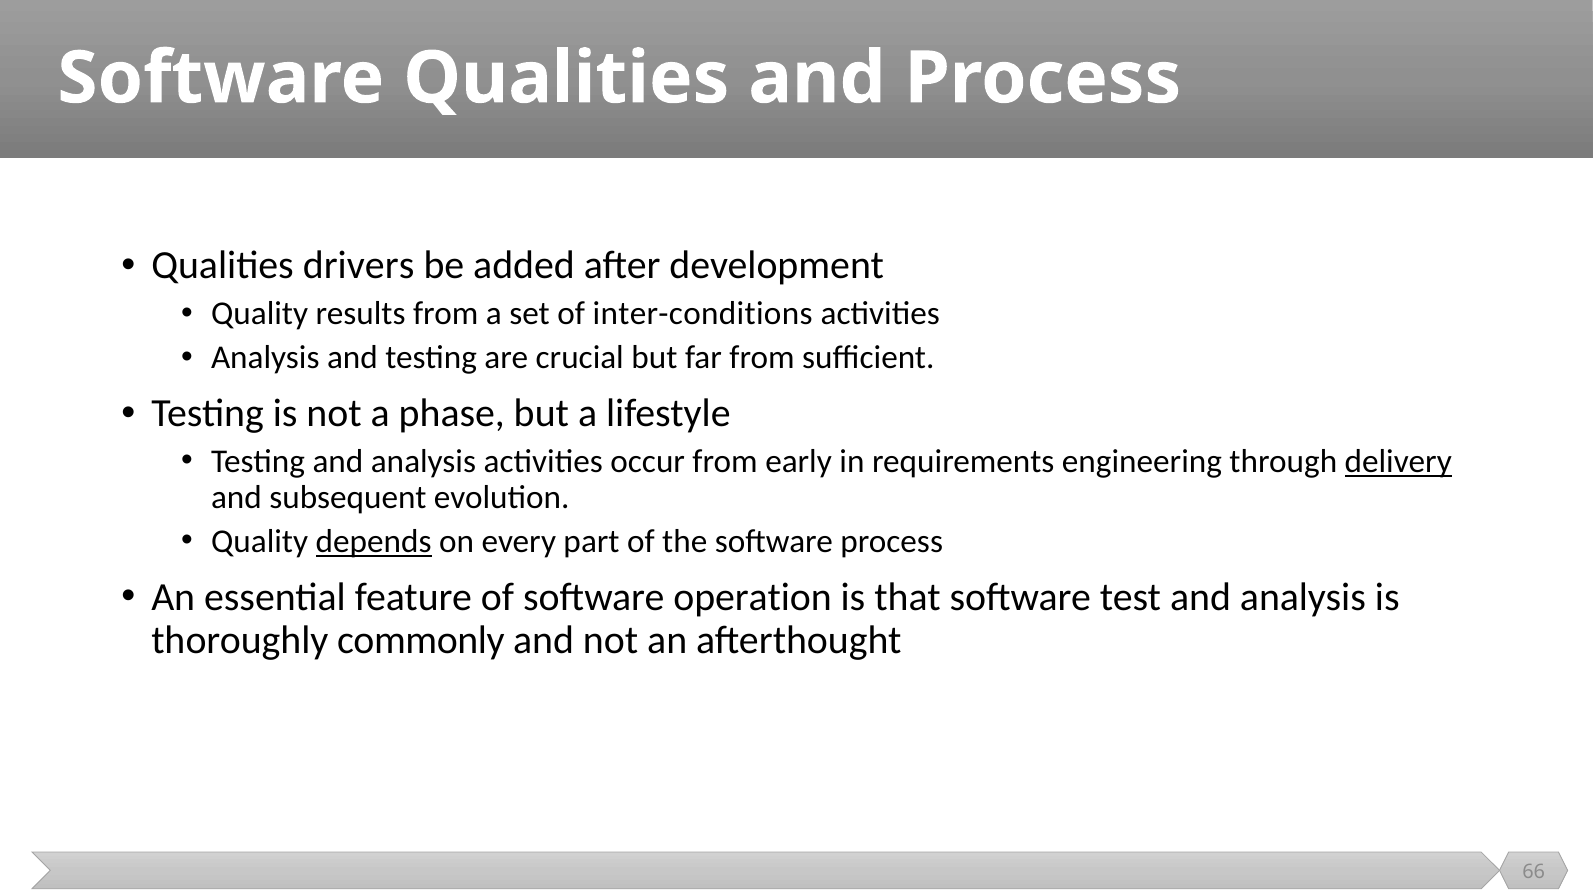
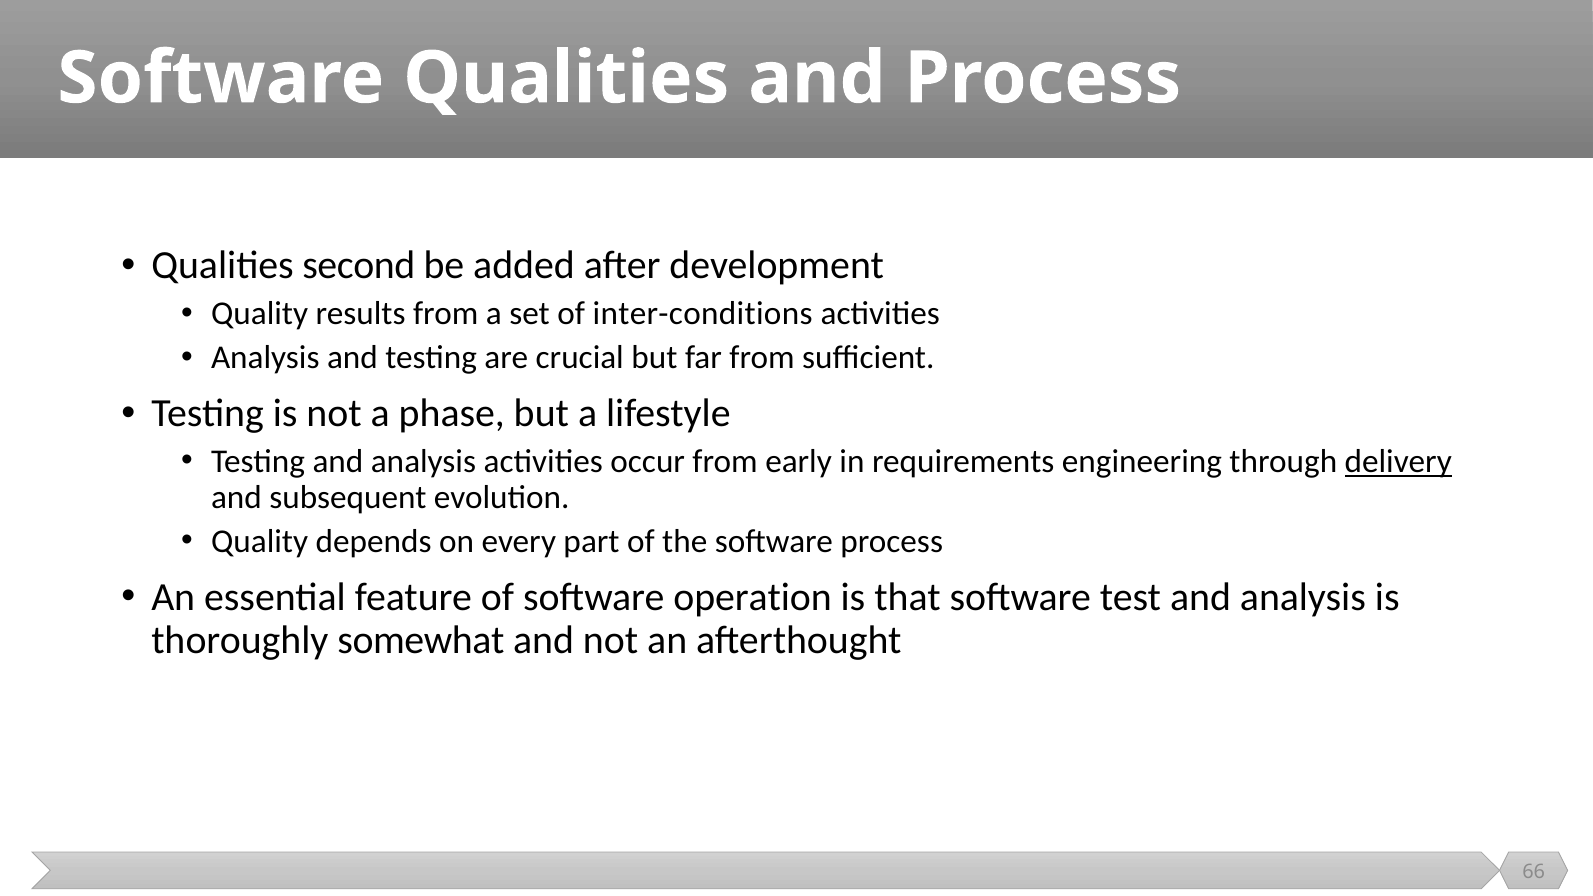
drivers: drivers -> second
depends underline: present -> none
commonly: commonly -> somewhat
